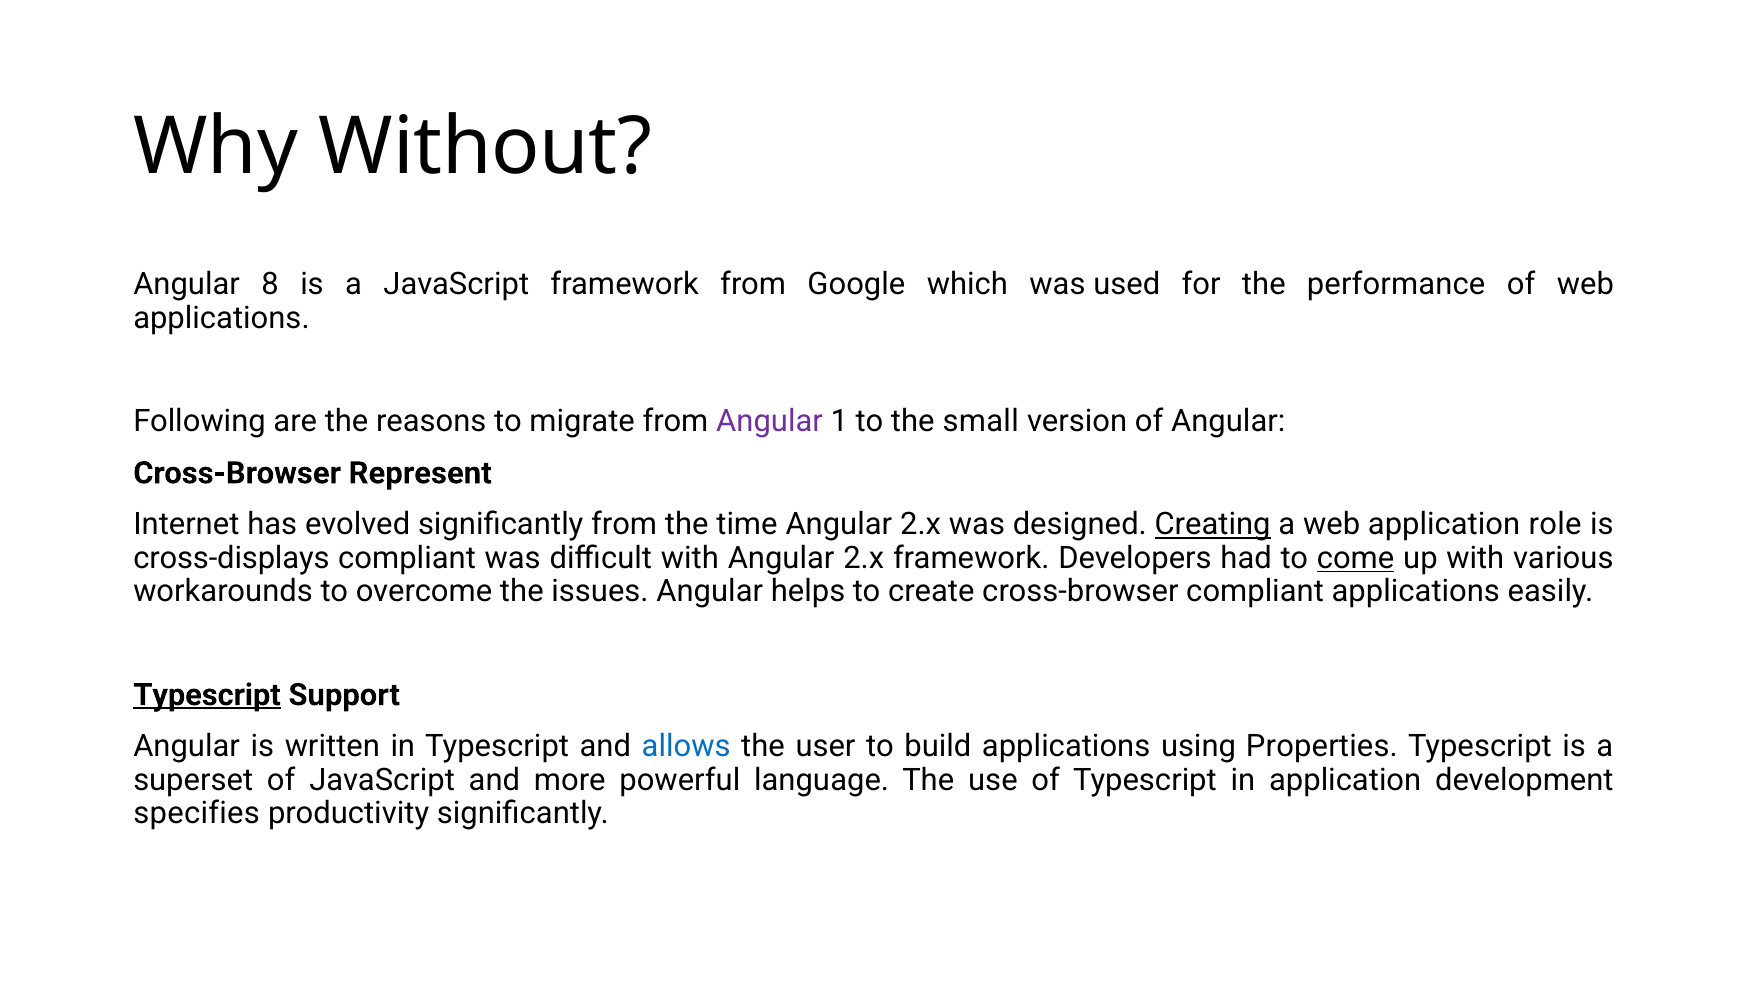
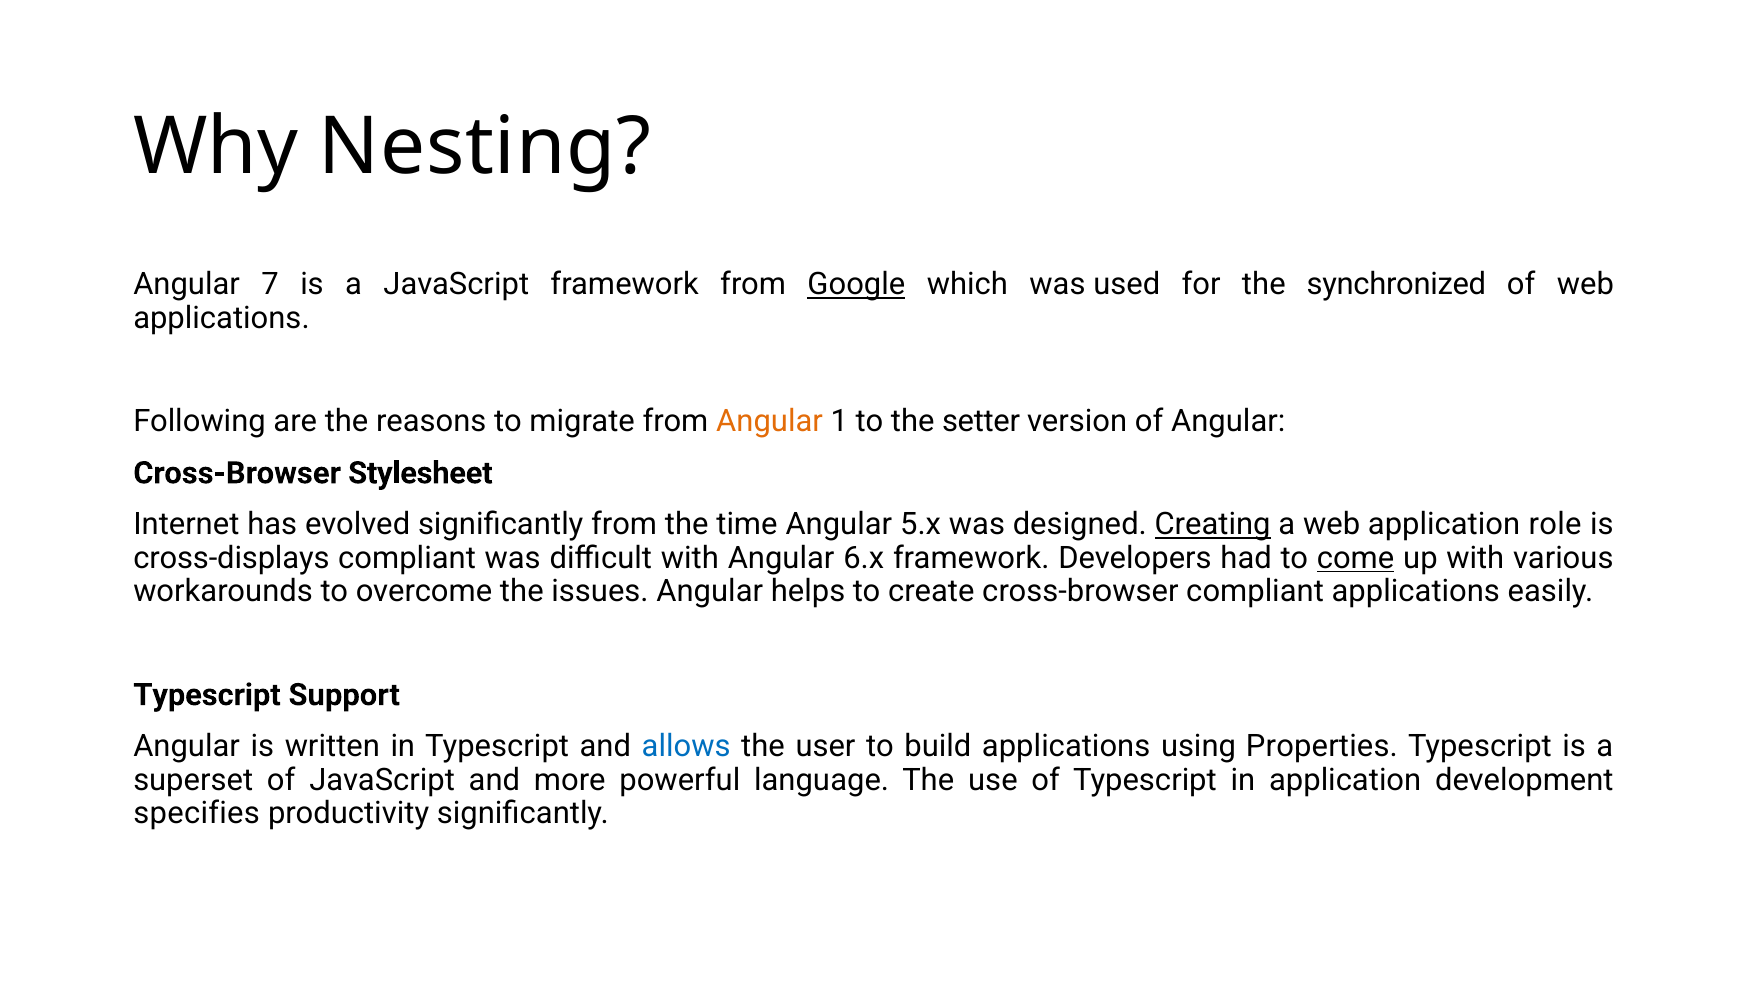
Without: Without -> Nesting
8: 8 -> 7
Google underline: none -> present
performance: performance -> synchronized
Angular at (770, 422) colour: purple -> orange
small: small -> setter
Represent: Represent -> Stylesheet
time Angular 2.x: 2.x -> 5.x
with Angular 2.x: 2.x -> 6.x
Typescript at (207, 695) underline: present -> none
